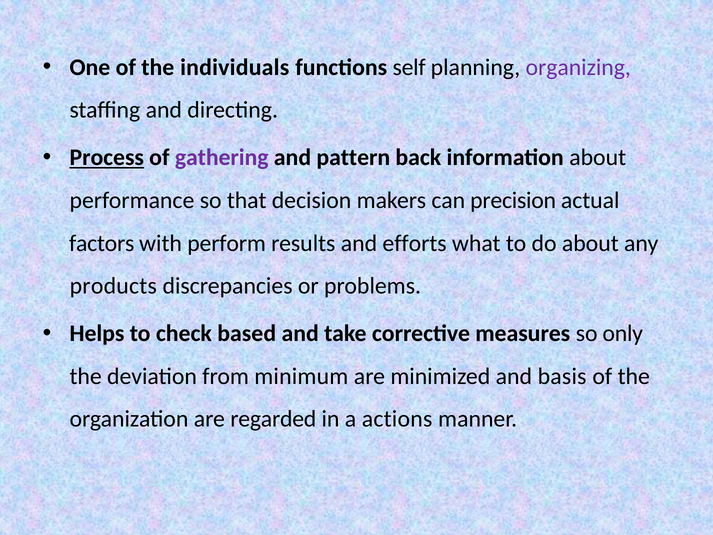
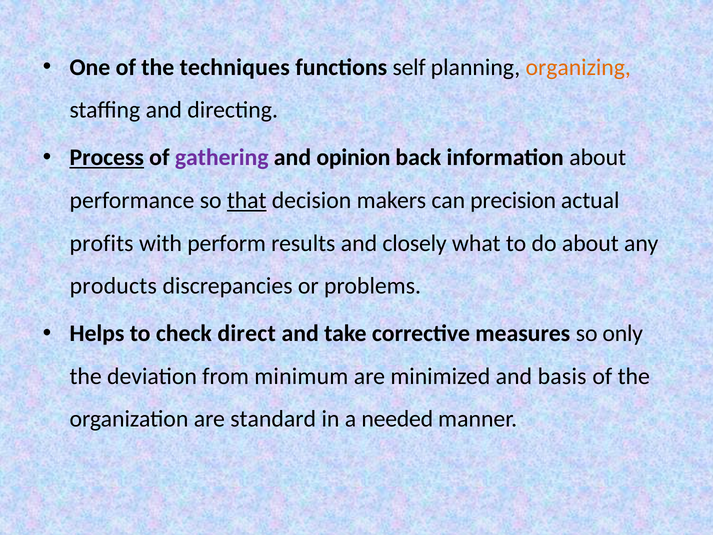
individuals: individuals -> techniques
organizing colour: purple -> orange
pattern: pattern -> opinion
that underline: none -> present
factors: factors -> profits
efforts: efforts -> closely
based: based -> direct
regarded: regarded -> standard
actions: actions -> needed
